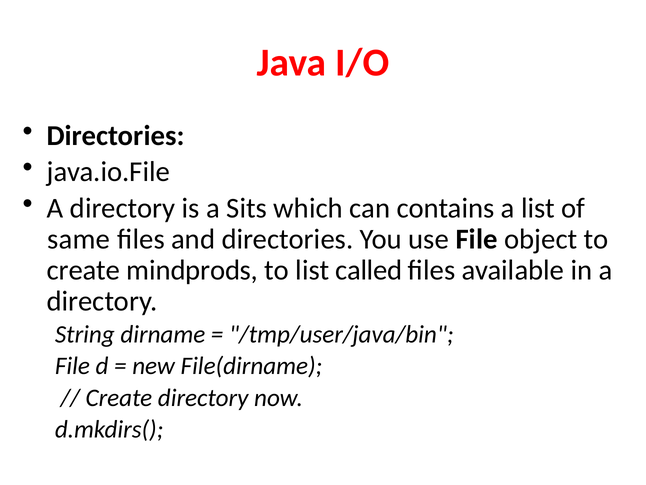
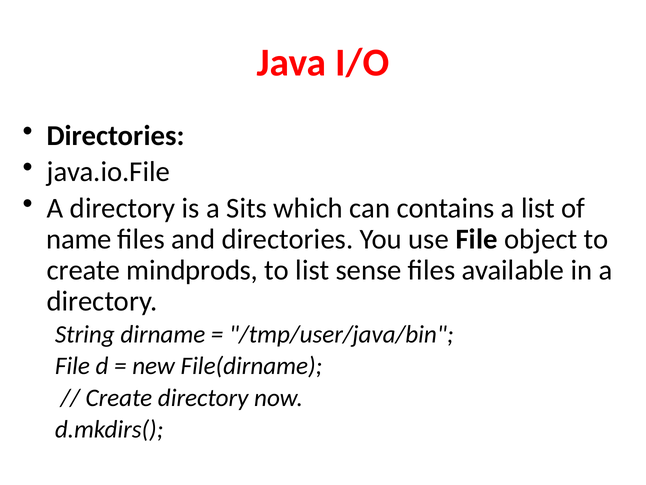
same: same -> name
called: called -> sense
